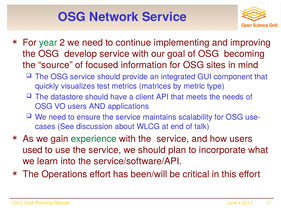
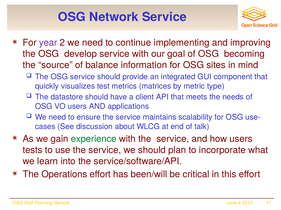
year colour: green -> purple
focused: focused -> balance
used: used -> tests
